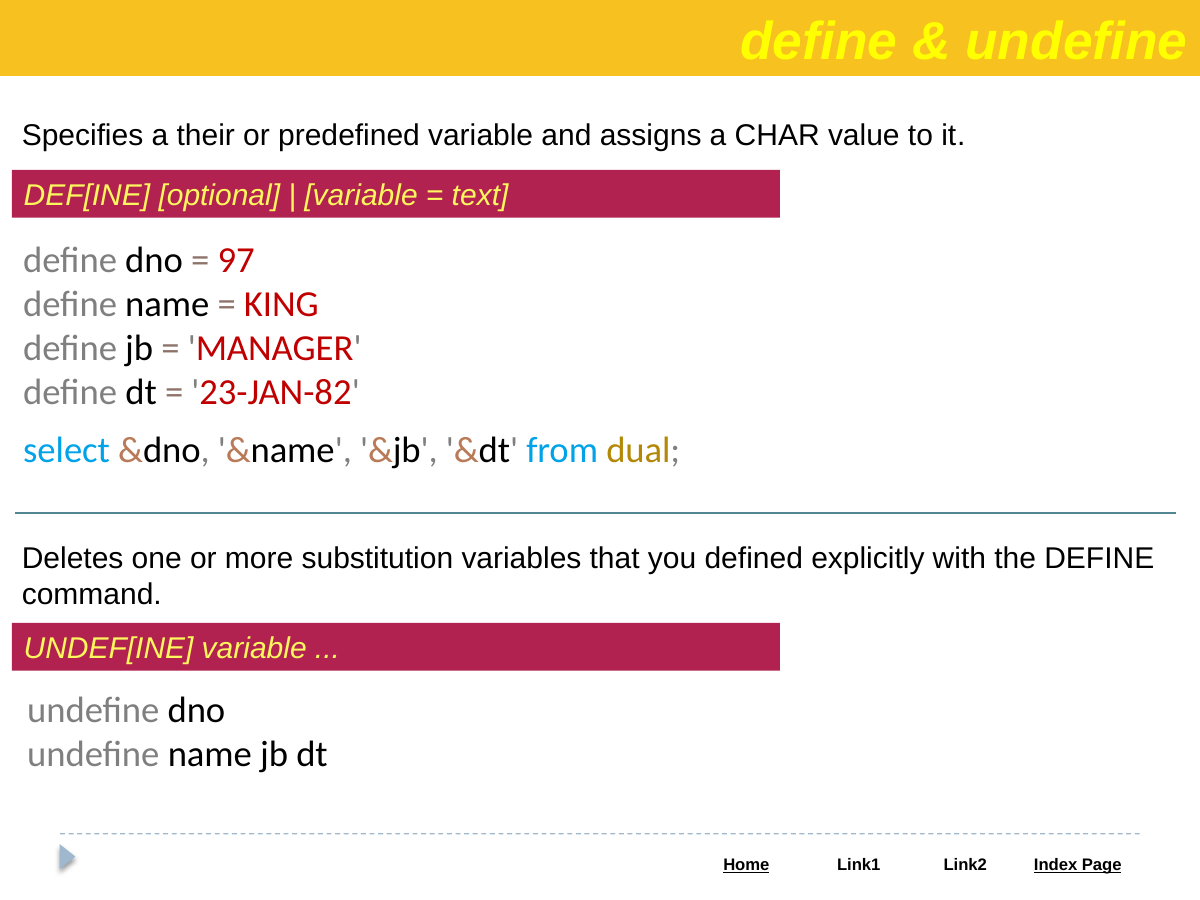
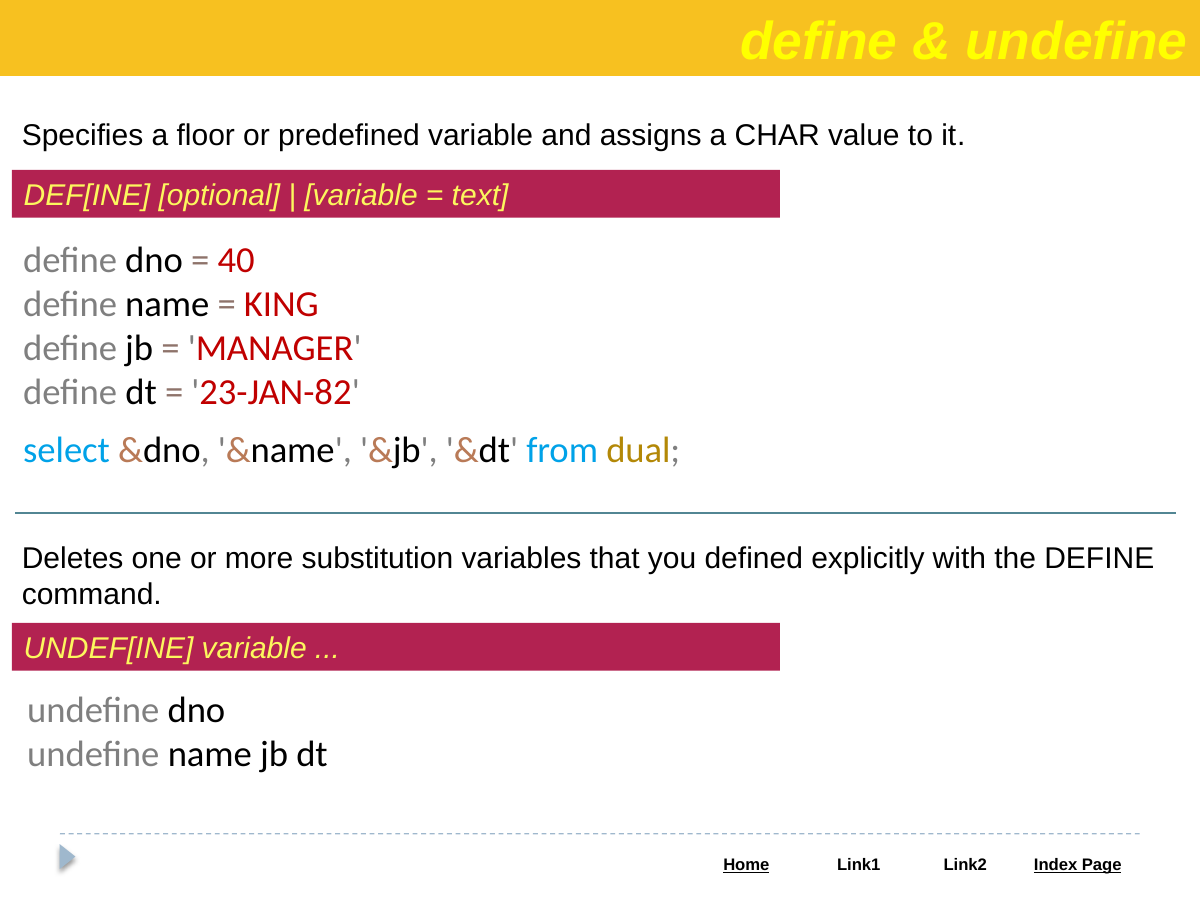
their: their -> floor
97: 97 -> 40
